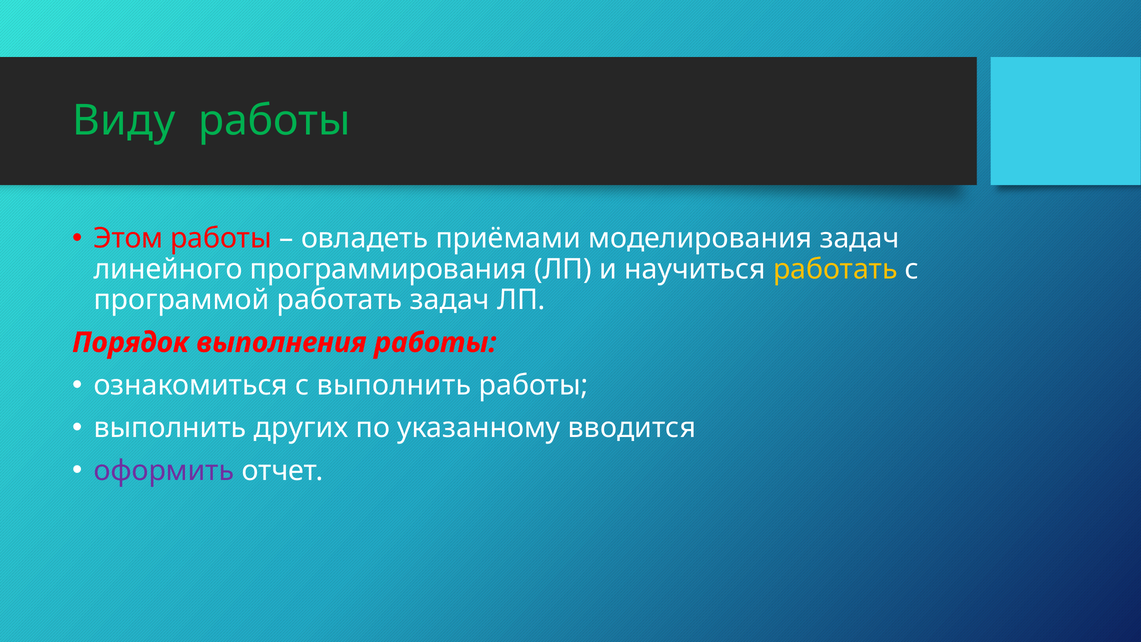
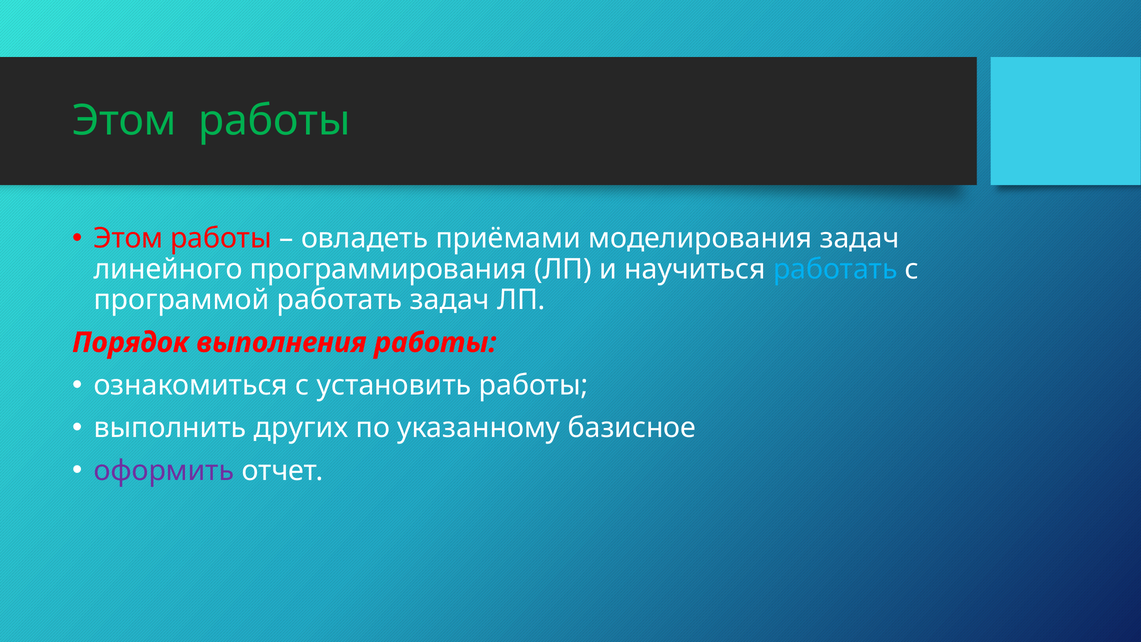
Виду at (124, 121): Виду -> Этом
работать at (835, 269) colour: yellow -> light blue
с выполнить: выполнить -> установить
вводится: вводится -> базисное
